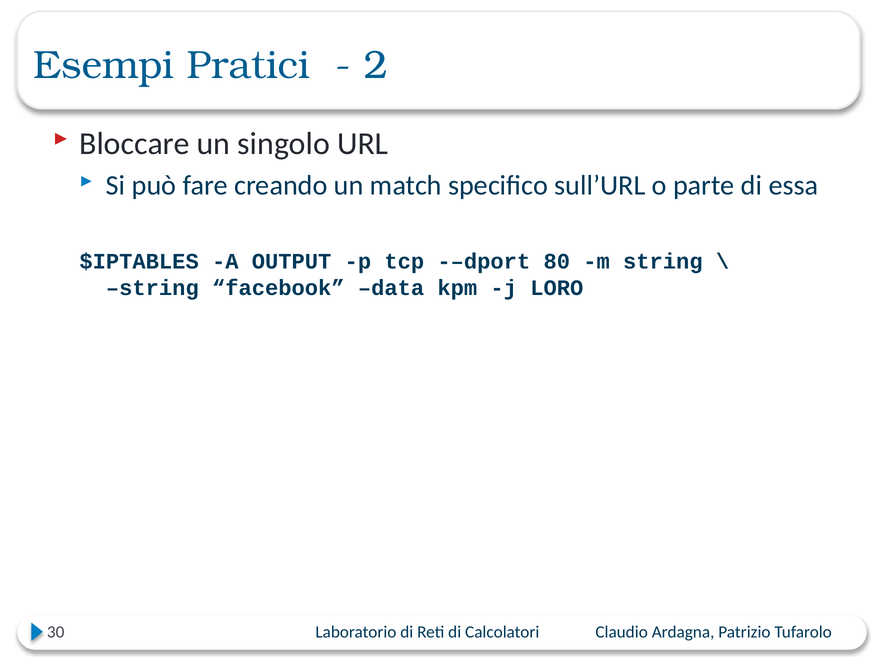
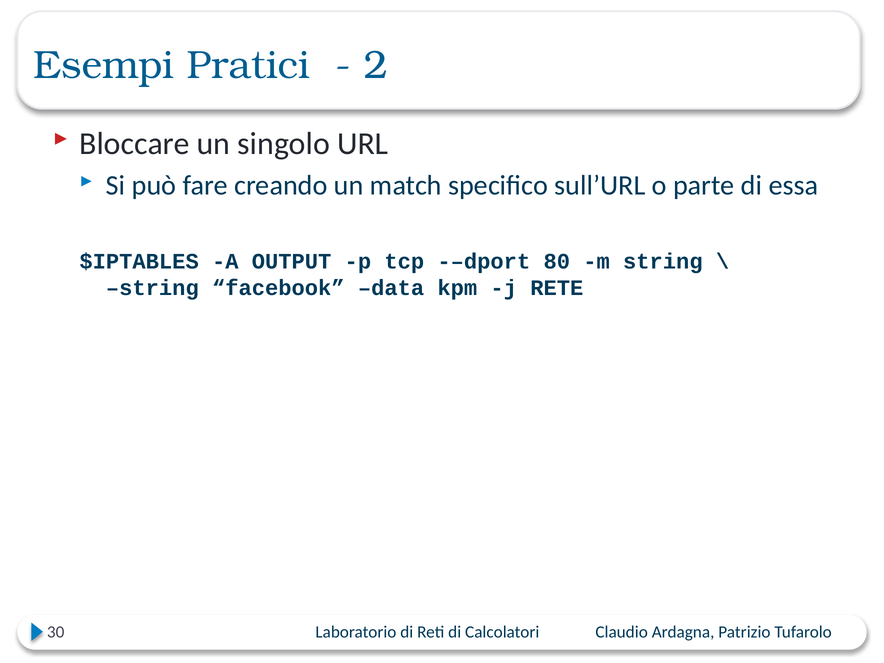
LORO: LORO -> RETE
